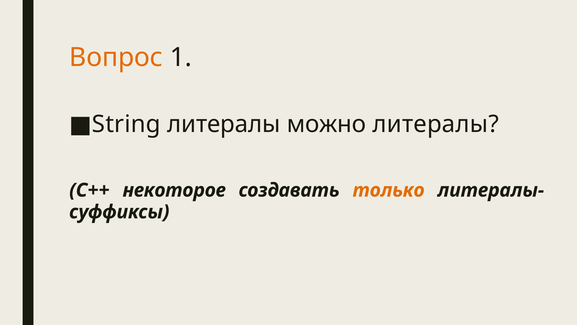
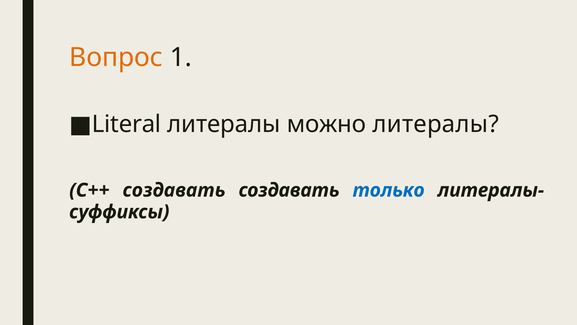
String: String -> Literal
C++ некоторое: некоторое -> создавать
только colour: orange -> blue
